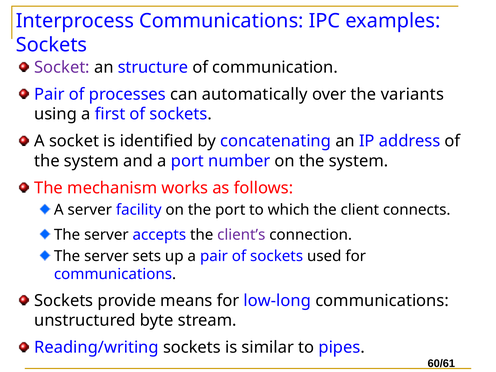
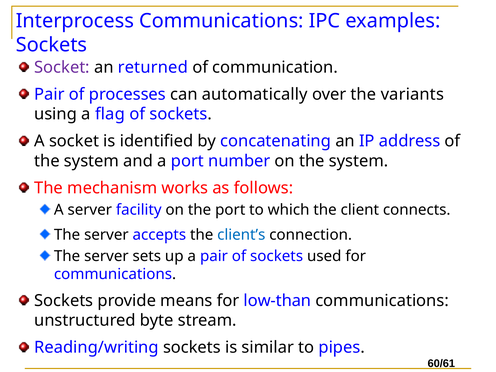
structure: structure -> returned
first: first -> flag
client’s colour: purple -> blue
low-long: low-long -> low-than
